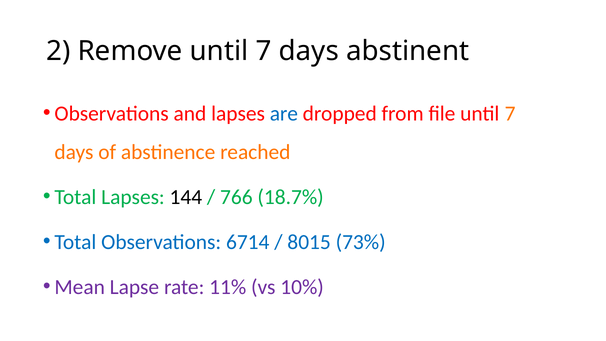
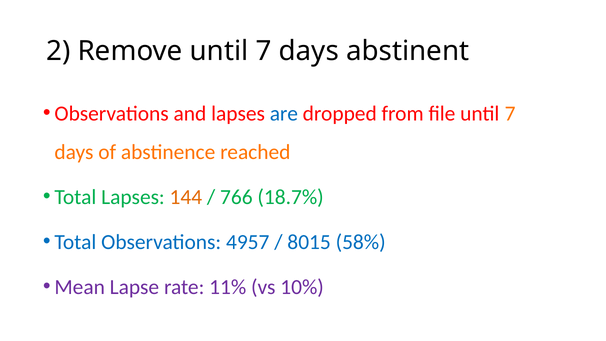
144 colour: black -> orange
6714: 6714 -> 4957
73%: 73% -> 58%
